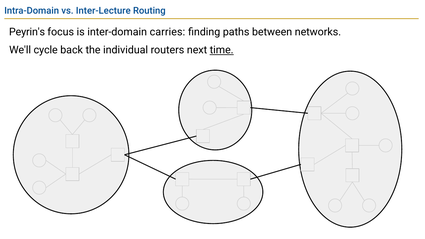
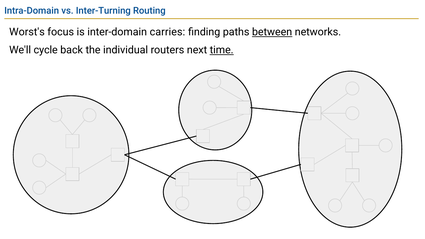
Inter-Lecture: Inter-Lecture -> Inter-Turning
Peyrin's: Peyrin's -> Worst's
between underline: none -> present
